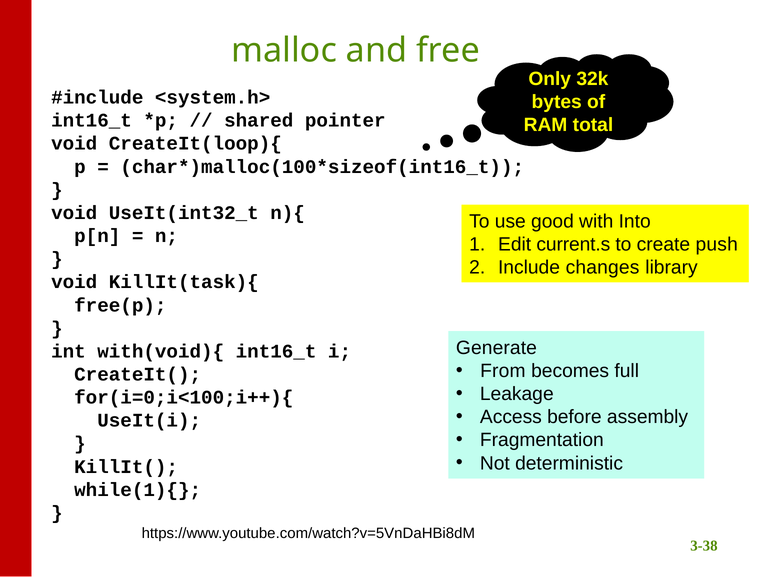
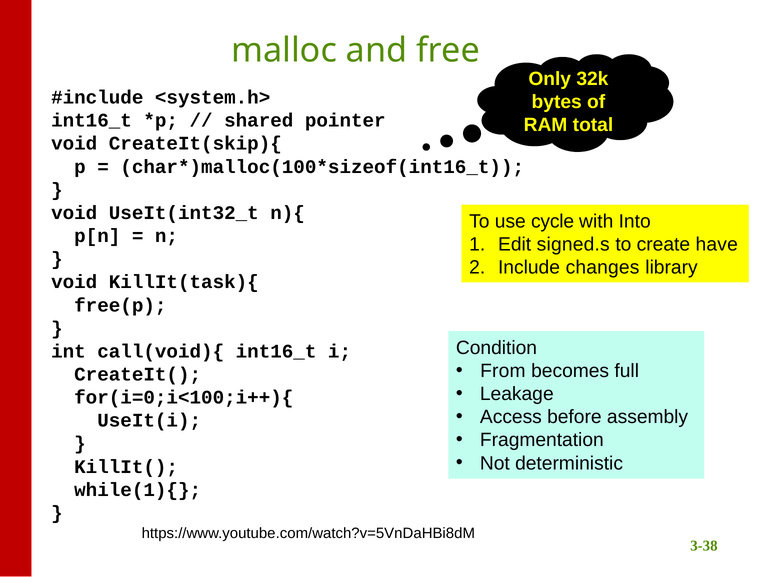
CreateIt(loop){: CreateIt(loop){ -> CreateIt(skip){
good: good -> cycle
current.s: current.s -> signed.s
push: push -> have
Generate: Generate -> Condition
with(void){: with(void){ -> call(void){
